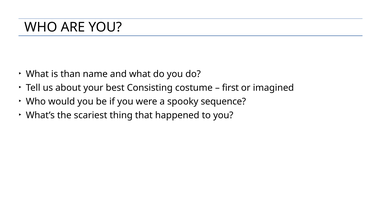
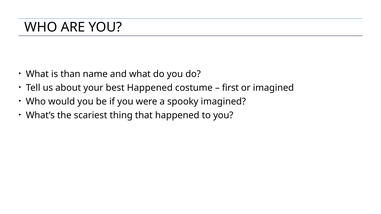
best Consisting: Consisting -> Happened
spooky sequence: sequence -> imagined
